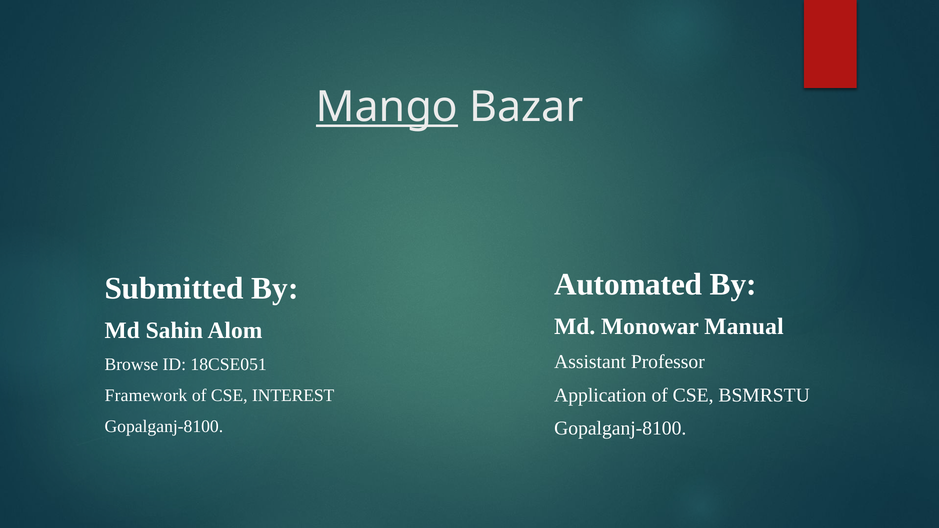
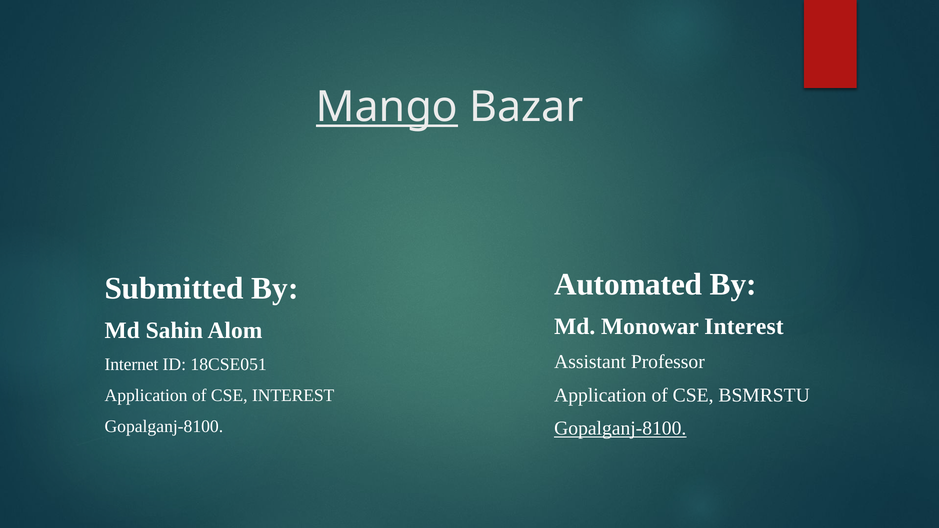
Monowar Manual: Manual -> Interest
Browse: Browse -> Internet
Framework at (146, 396): Framework -> Application
Gopalganj-8100 at (620, 429) underline: none -> present
